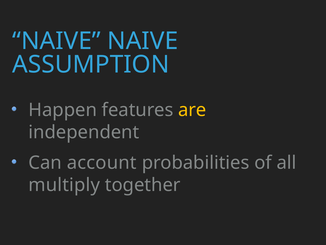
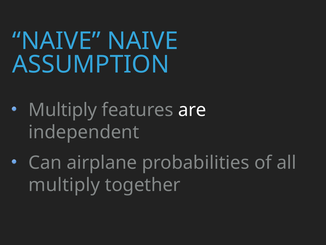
Happen at (63, 110): Happen -> Multiply
are colour: yellow -> white
account: account -> airplane
